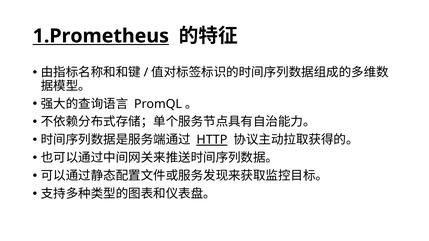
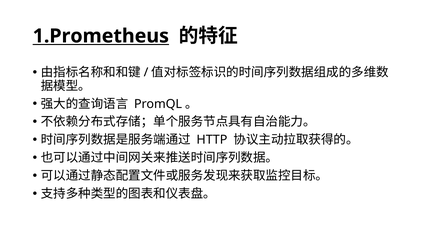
HTTP underline: present -> none
